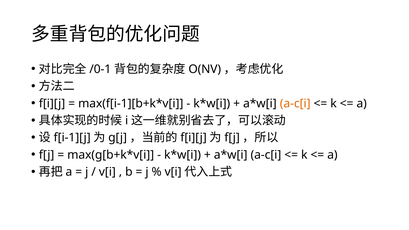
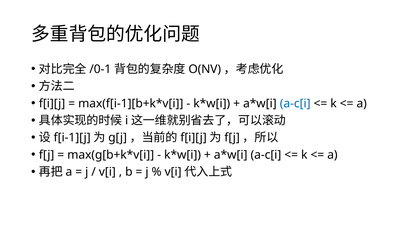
a-c[i at (295, 103) colour: orange -> blue
